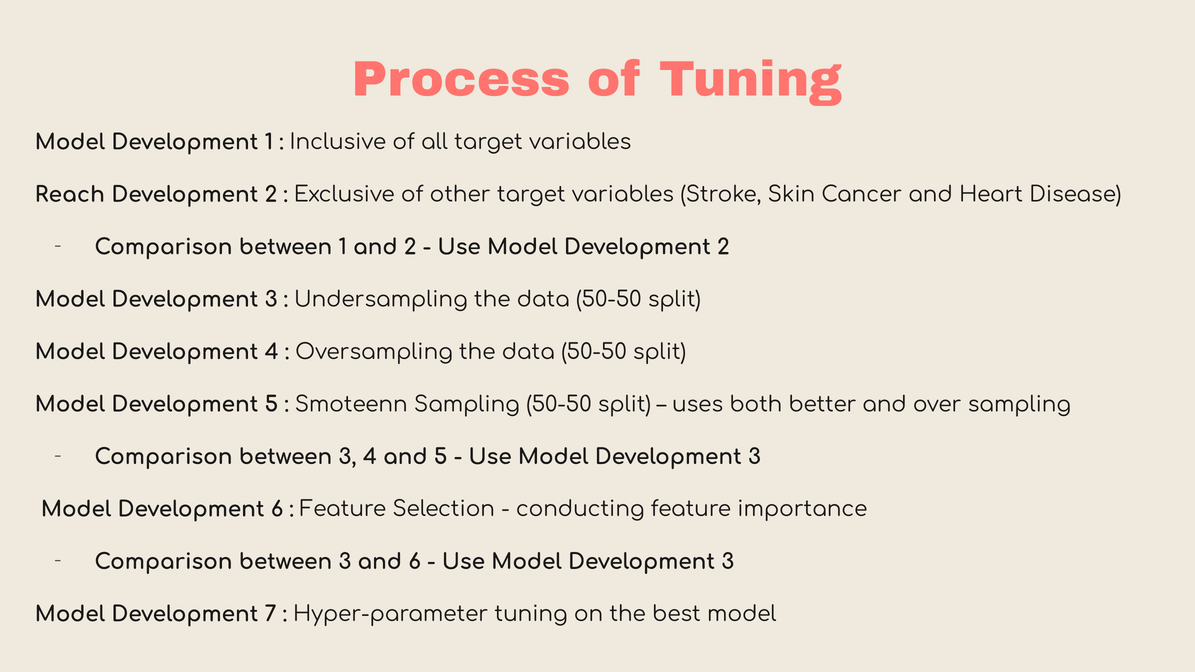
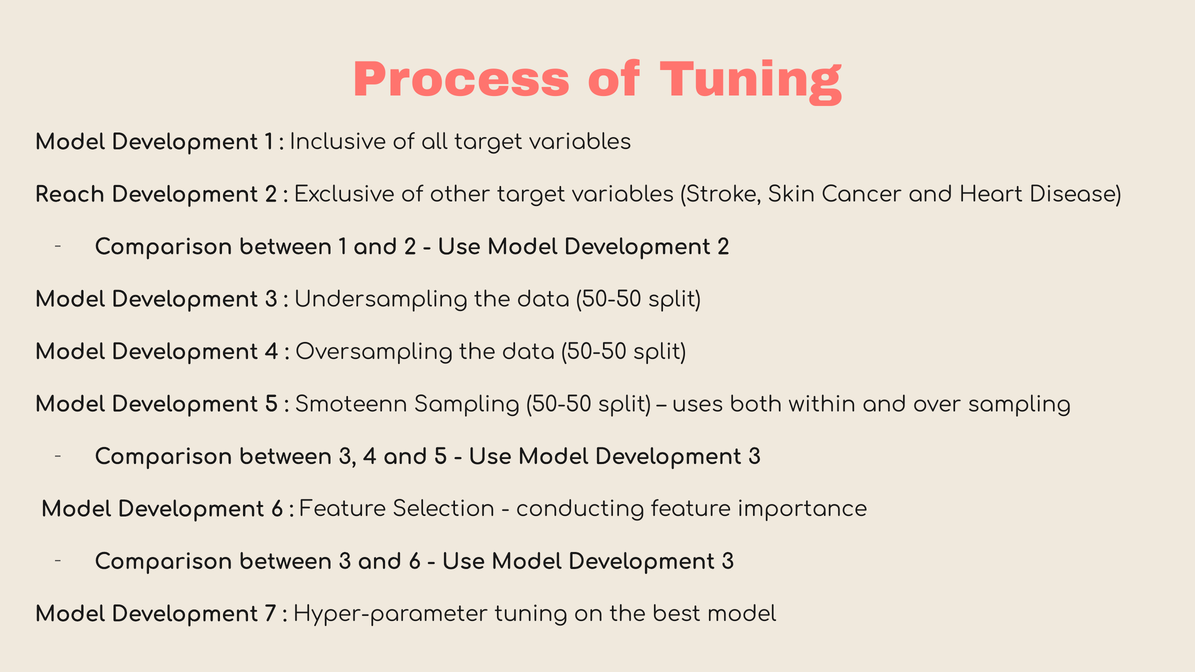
better: better -> within
